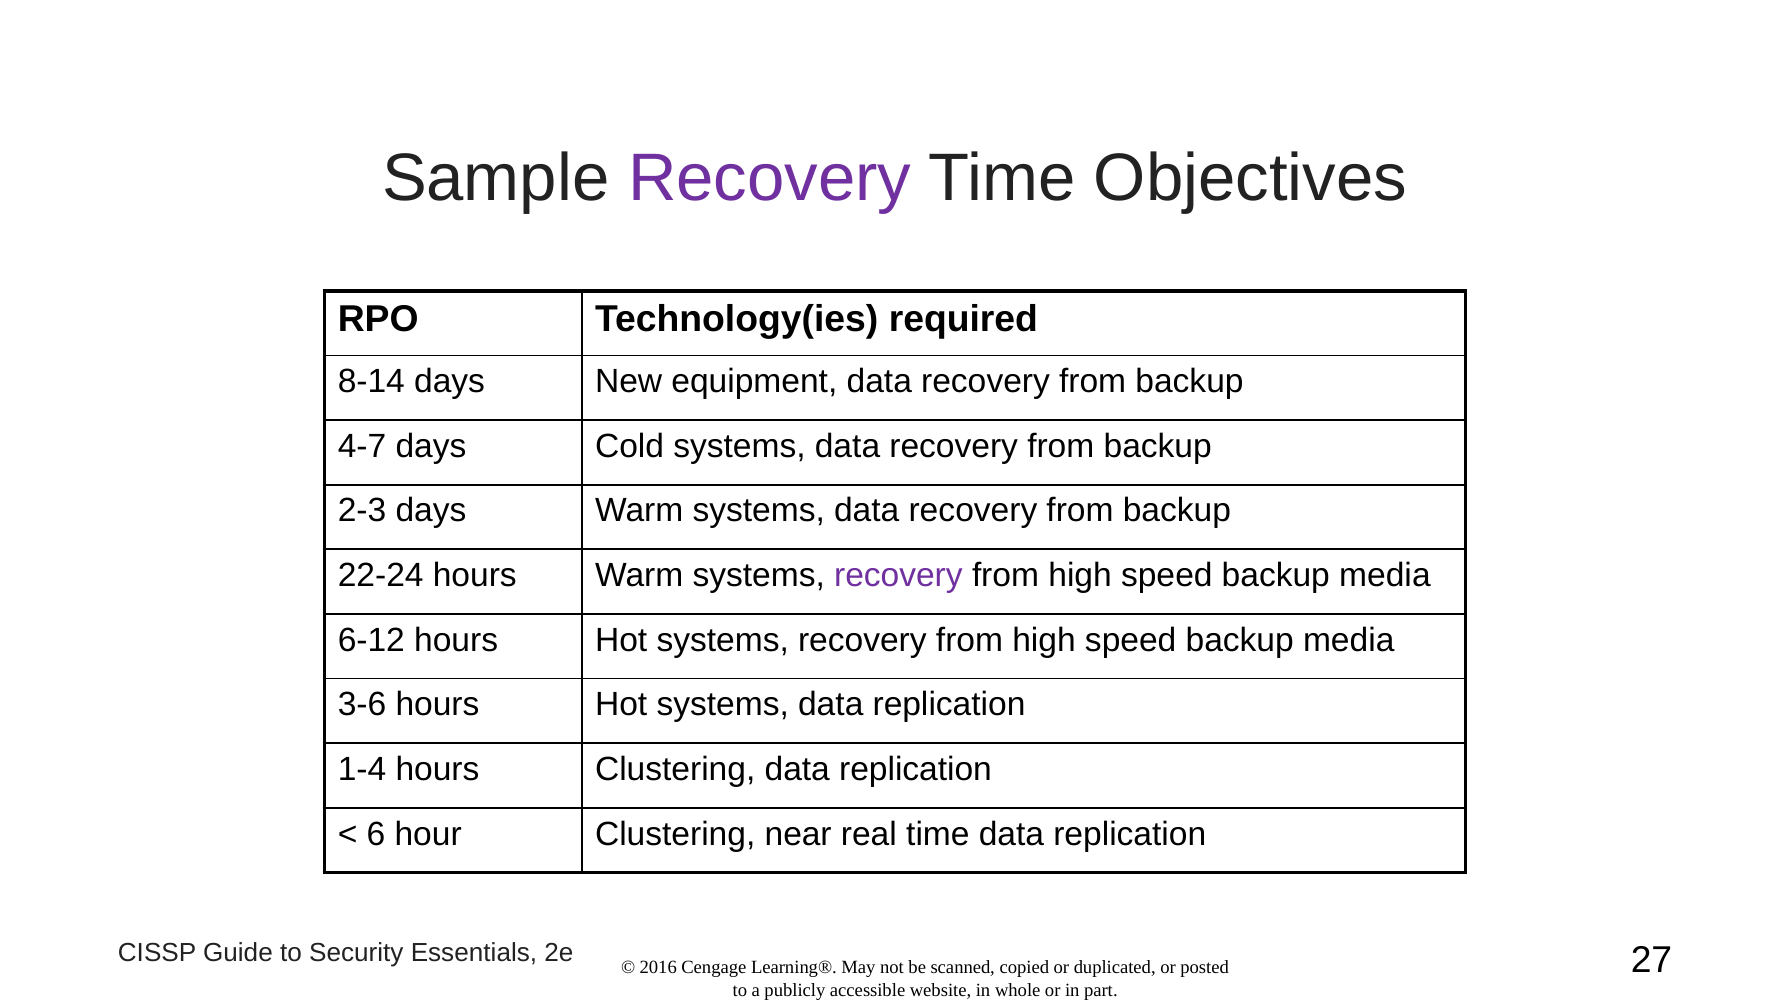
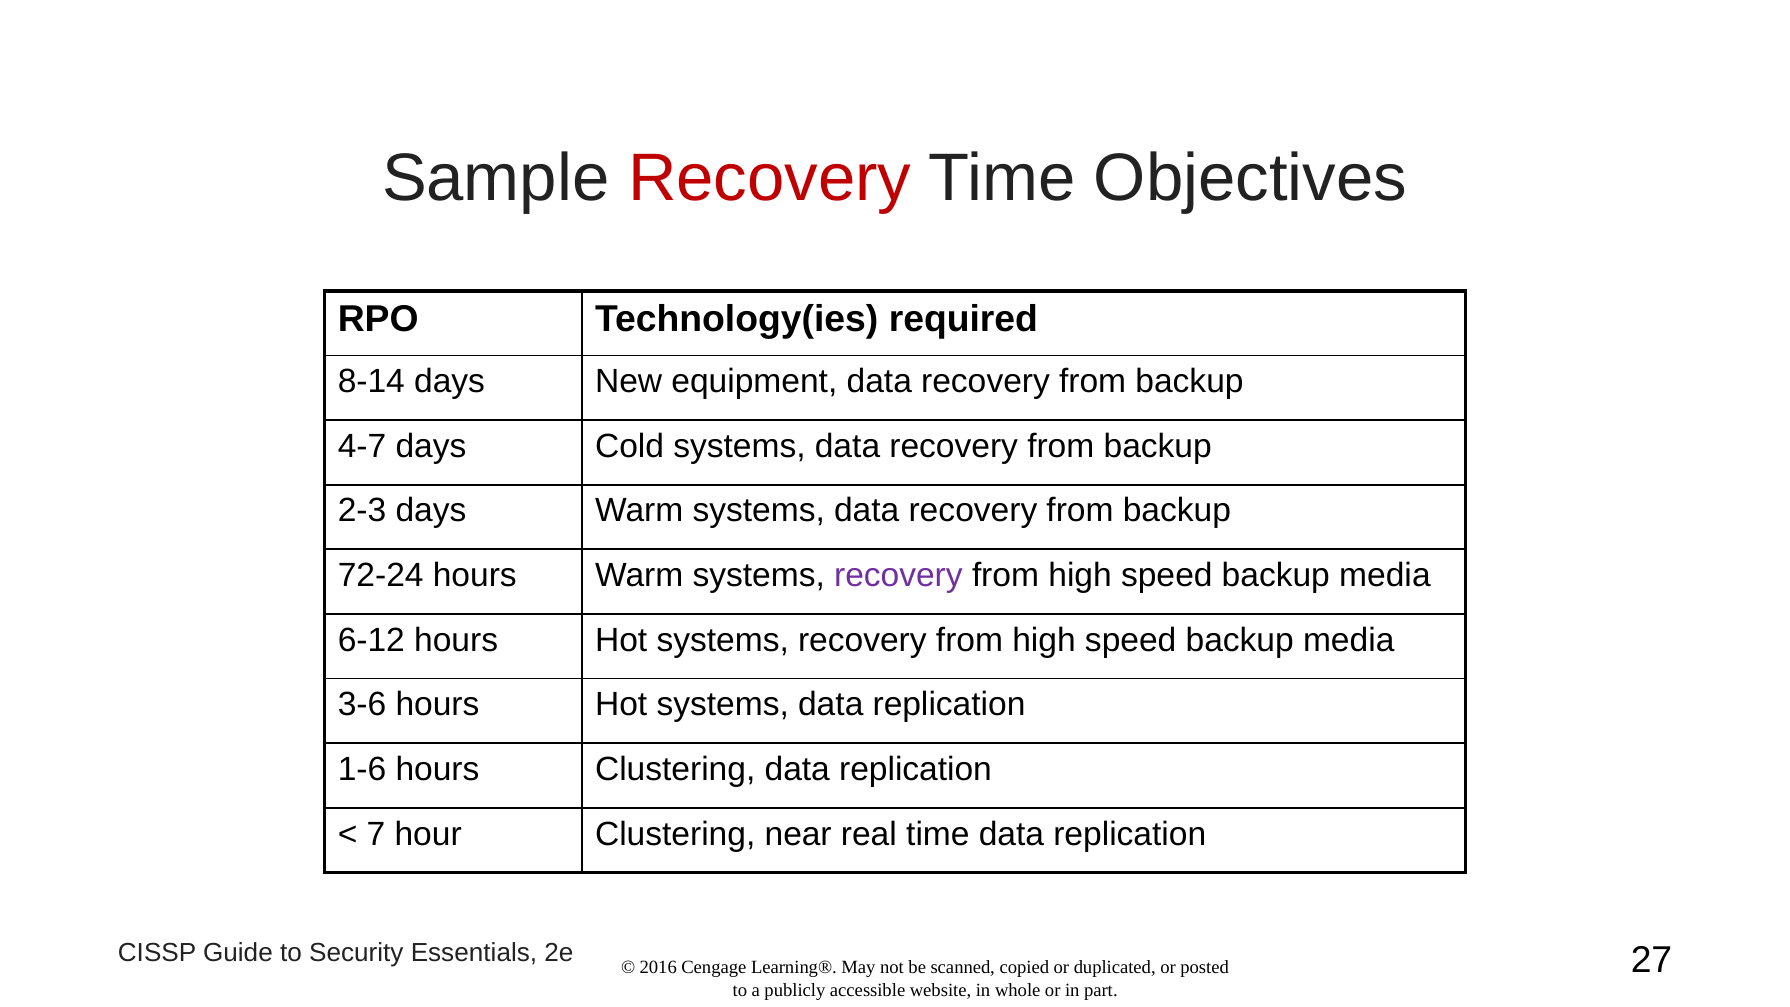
Recovery at (770, 178) colour: purple -> red
22-24: 22-24 -> 72-24
1-4: 1-4 -> 1-6
6: 6 -> 7
